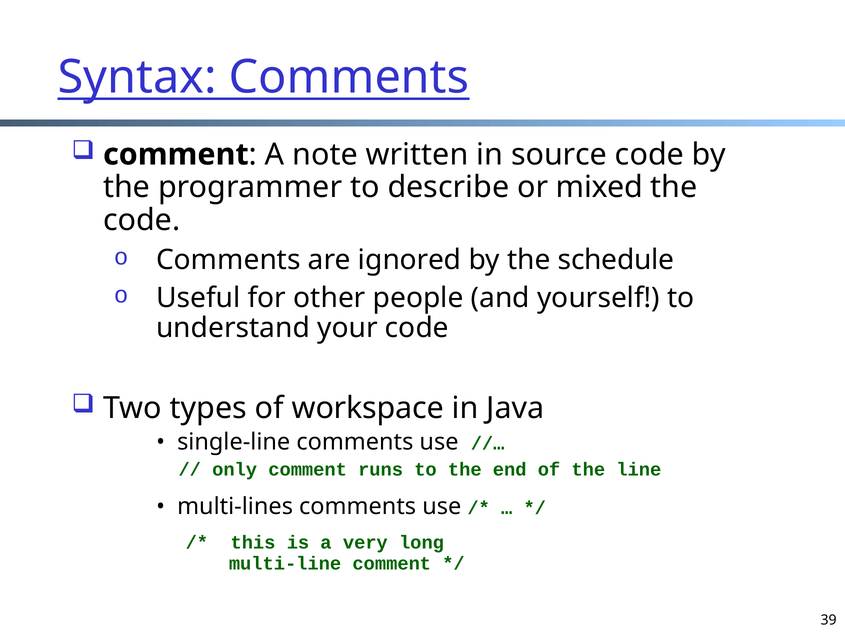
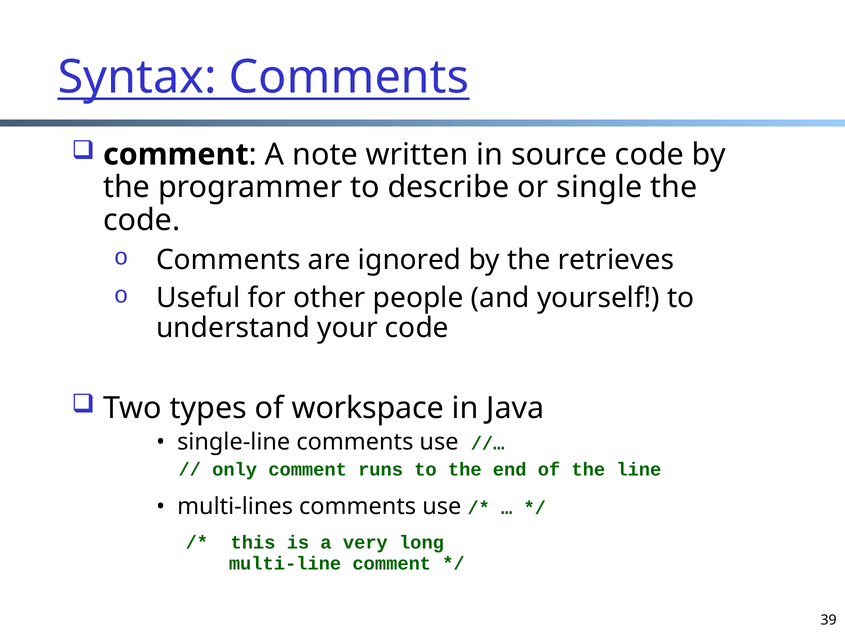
mixed: mixed -> single
schedule: schedule -> retrieves
